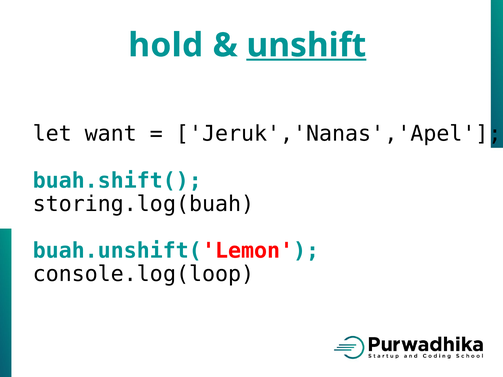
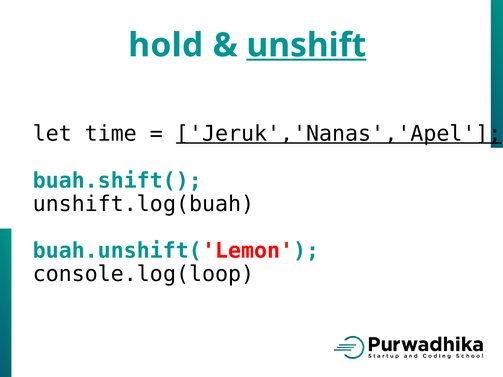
want: want -> time
Jeruk','Nanas','Apel underline: none -> present
storing.log(buah: storing.log(buah -> unshift.log(buah
